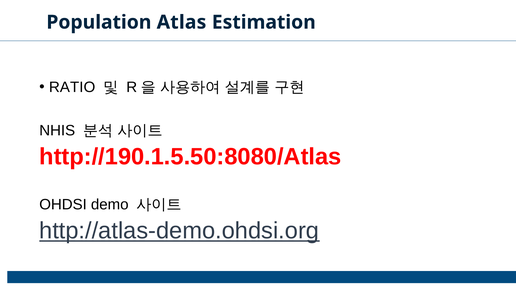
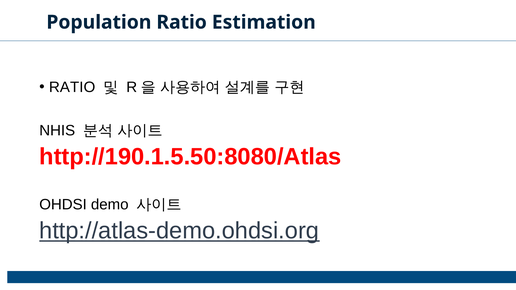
Population Atlas: Atlas -> Ratio
